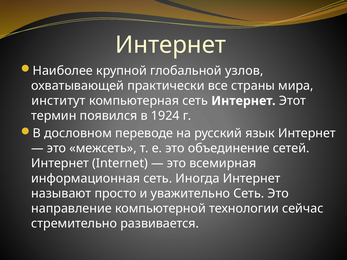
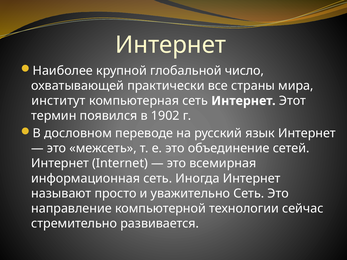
узлов: узлов -> число
1924: 1924 -> 1902
